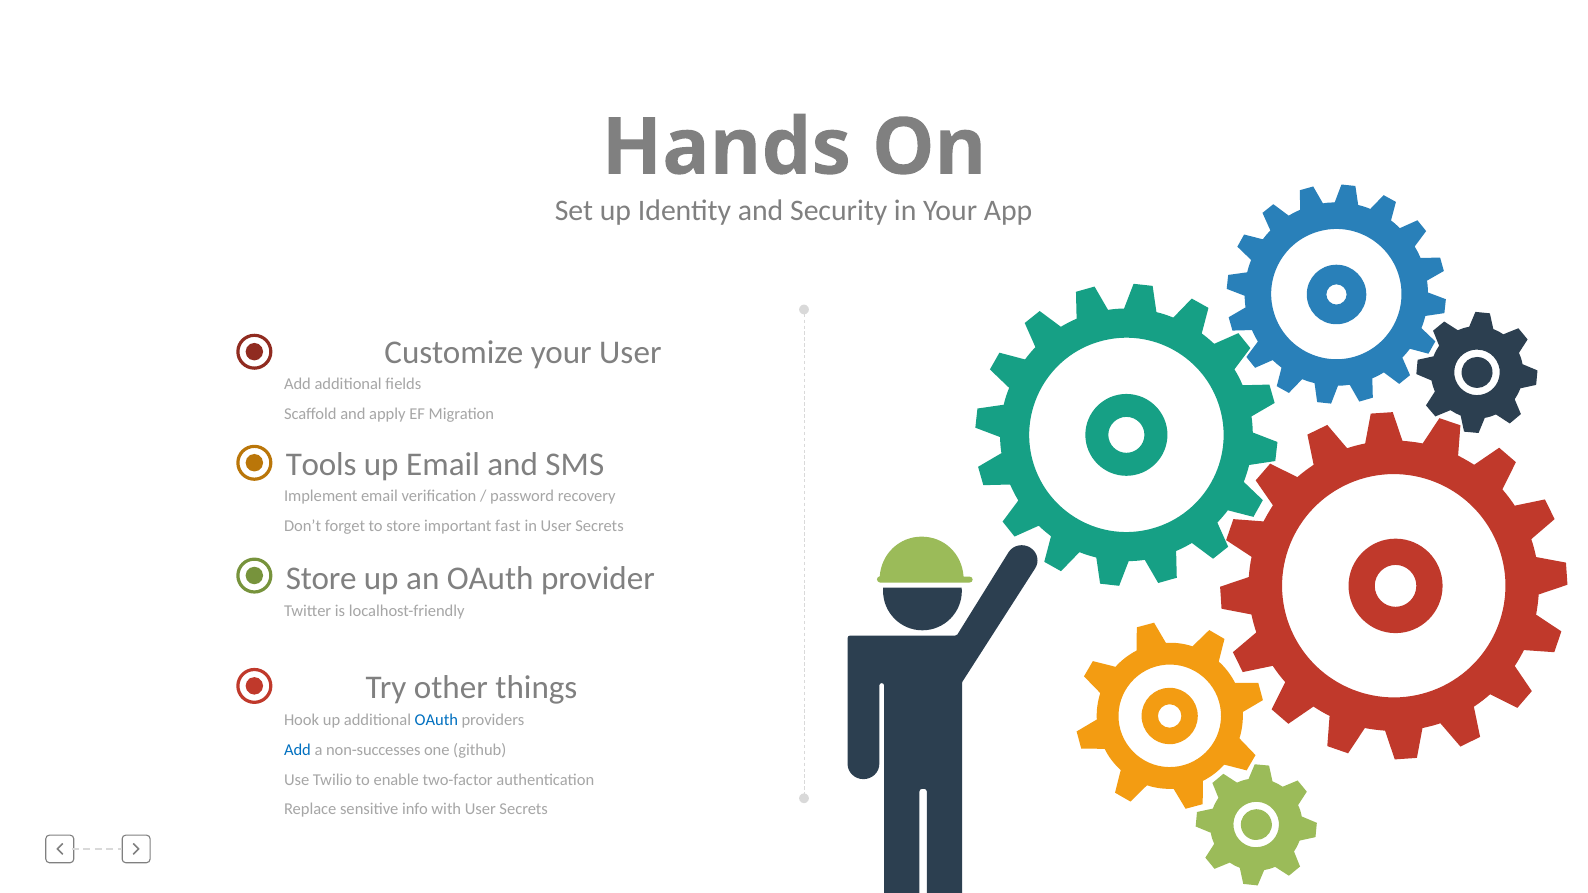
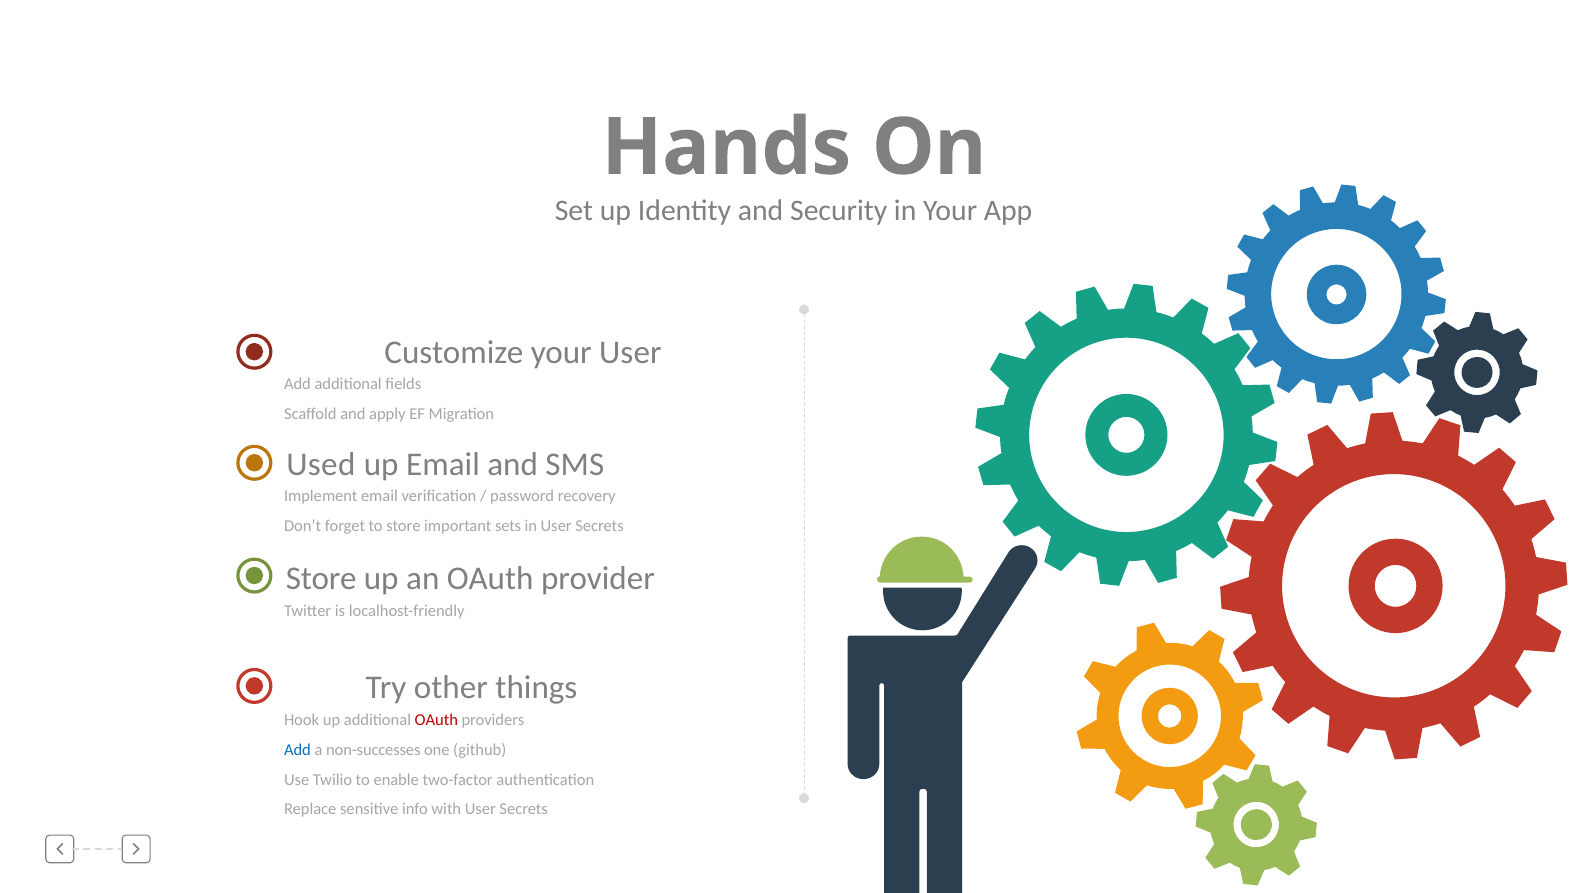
Tools: Tools -> Used
fast: fast -> sets
OAuth at (436, 720) colour: blue -> red
